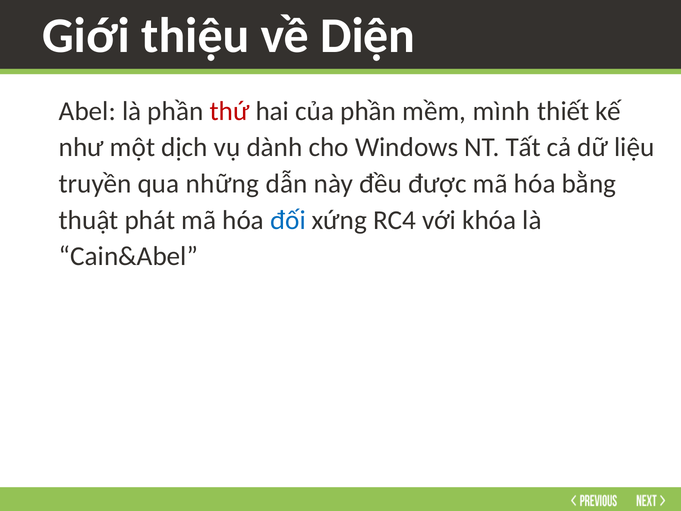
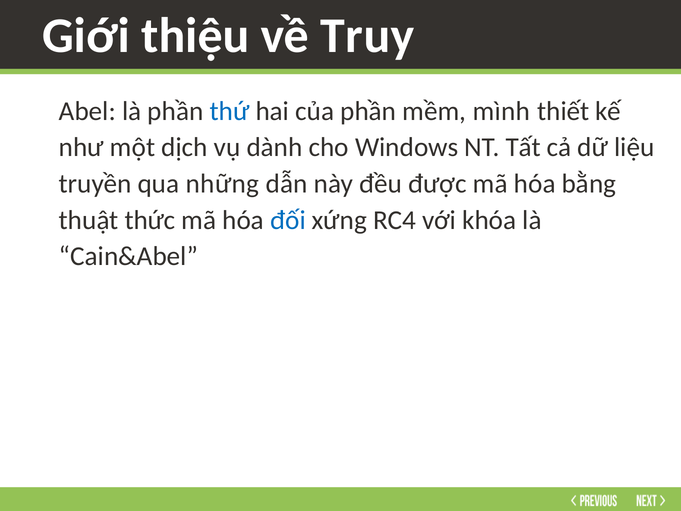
Diện: Diện -> Truy
thứ colour: red -> blue
phát: phát -> thức
